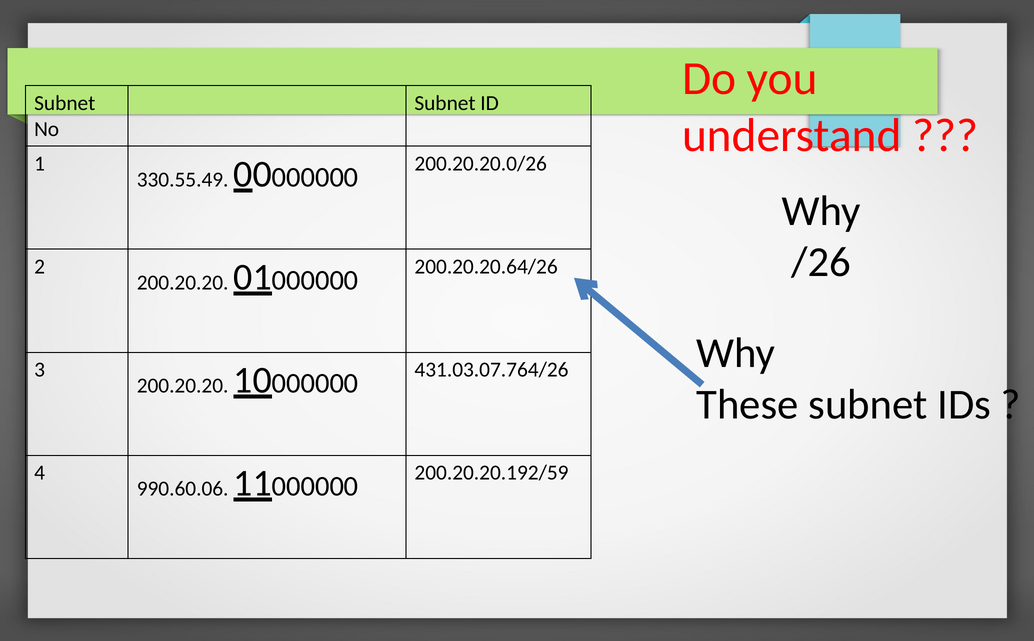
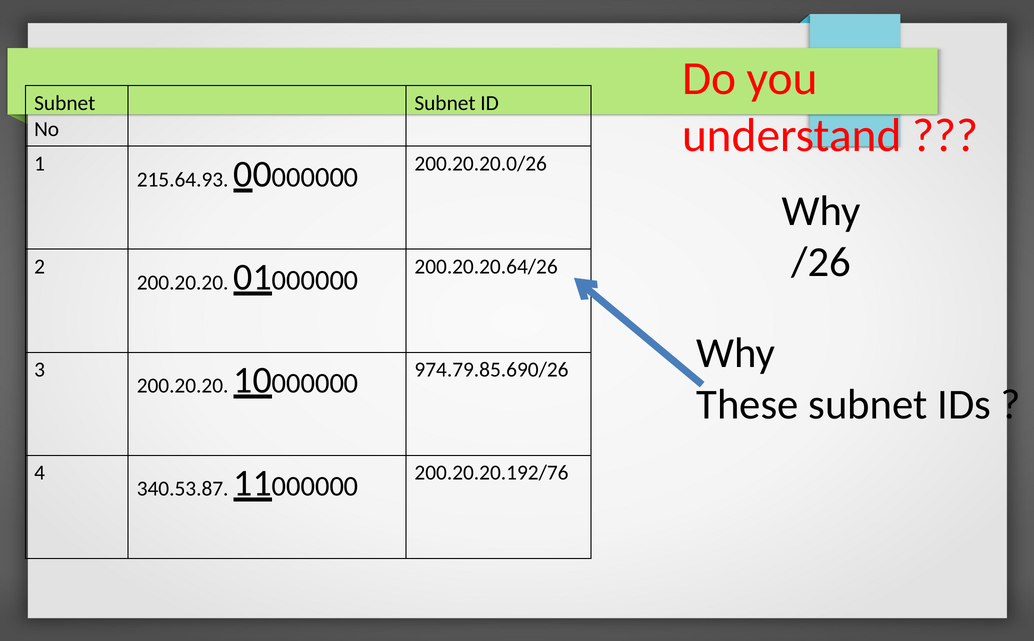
330.55.49: 330.55.49 -> 215.64.93
431.03.07.764/26: 431.03.07.764/26 -> 974.79.85.690/26
990.60.06: 990.60.06 -> 340.53.87
200.20.20.192/59: 200.20.20.192/59 -> 200.20.20.192/76
